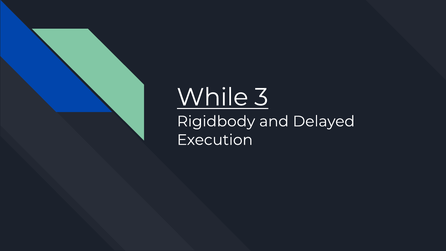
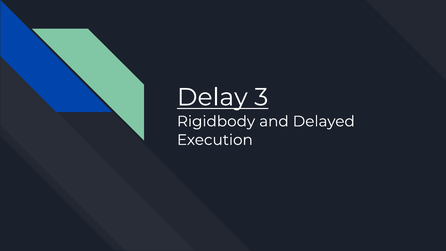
While: While -> Delay
